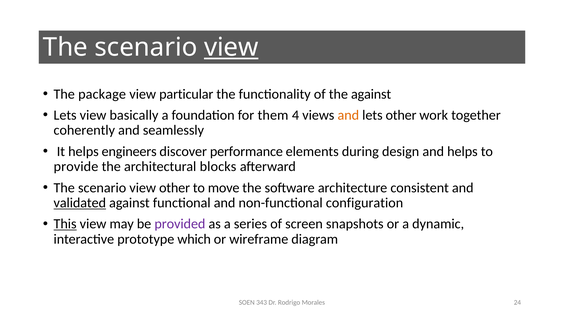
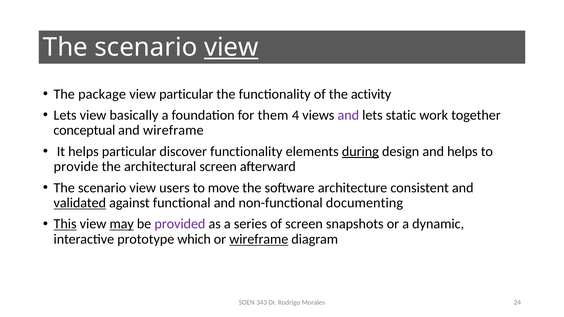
the against: against -> activity
and at (348, 115) colour: orange -> purple
lets other: other -> static
coherently: coherently -> conceptual
and seamlessly: seamlessly -> wireframe
helps engineers: engineers -> particular
discover performance: performance -> functionality
during underline: none -> present
architectural blocks: blocks -> screen
view other: other -> users
configuration: configuration -> documenting
may underline: none -> present
wireframe at (259, 239) underline: none -> present
